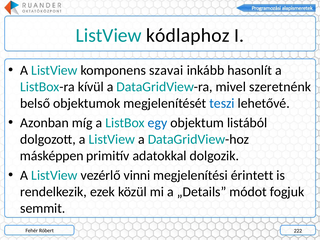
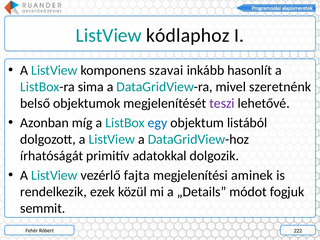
kívül: kívül -> sima
teszi colour: blue -> purple
másképpen: másképpen -> írhatóságát
vinni: vinni -> fajta
érintett: érintett -> aminek
